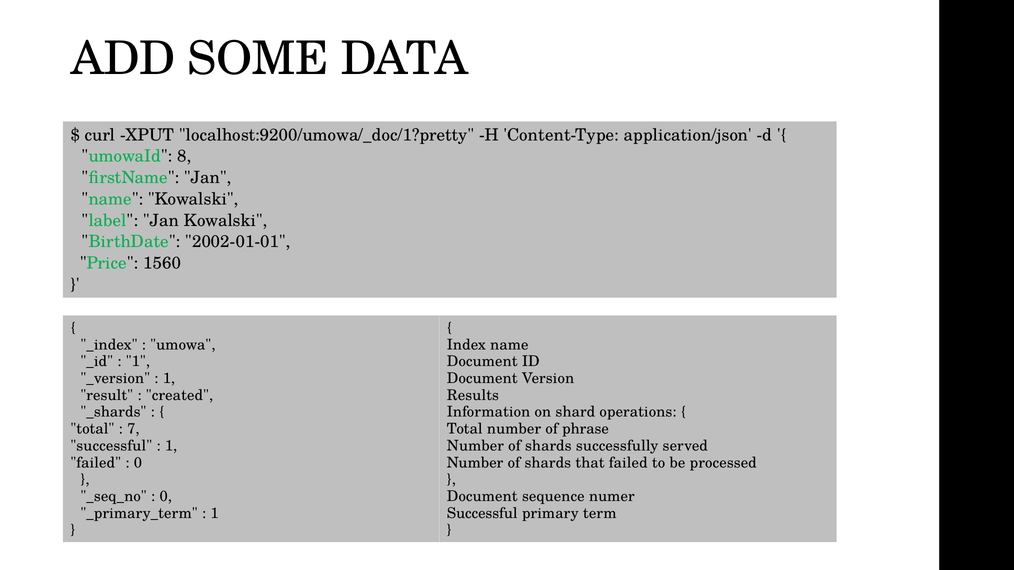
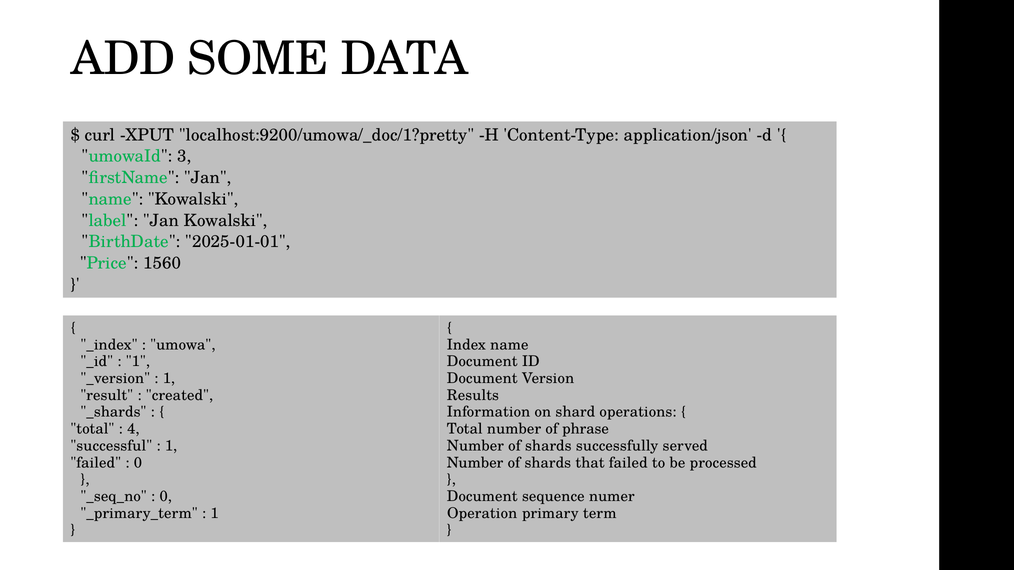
8: 8 -> 3
2002-01-01: 2002-01-01 -> 2025-01-01
7: 7 -> 4
Successful at (482, 514): Successful -> Operation
